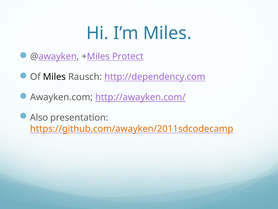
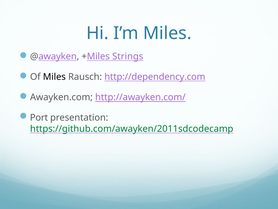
Protect: Protect -> Strings
Also: Also -> Port
https://github.com/awayken/2011sdcodecamp colour: orange -> green
